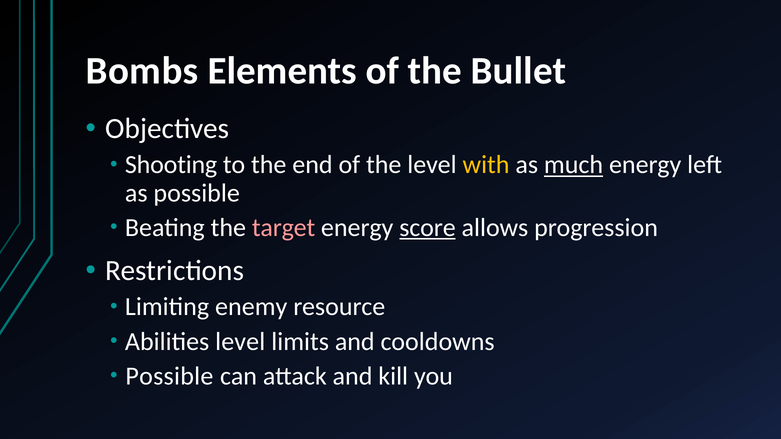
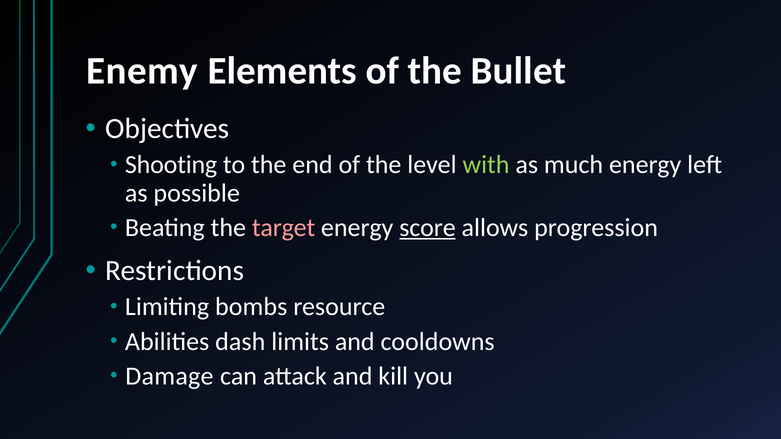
Bombs: Bombs -> Enemy
with colour: yellow -> light green
much underline: present -> none
enemy: enemy -> bombs
Abilities level: level -> dash
Possible at (169, 376): Possible -> Damage
